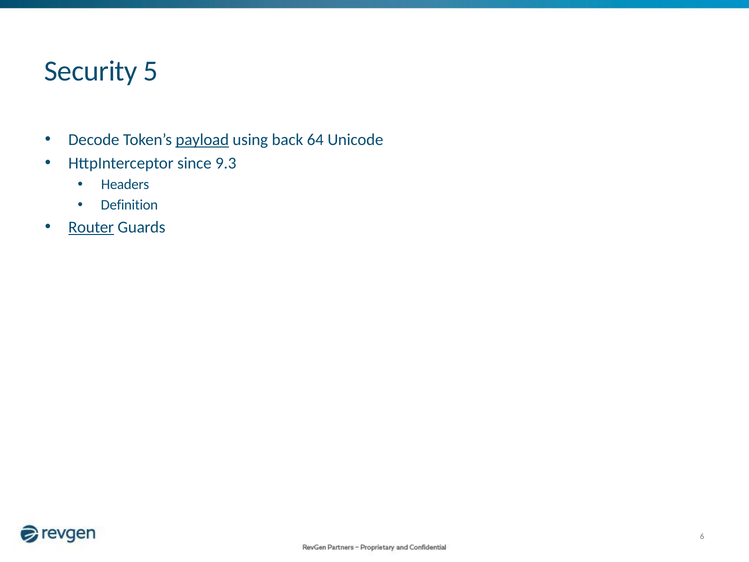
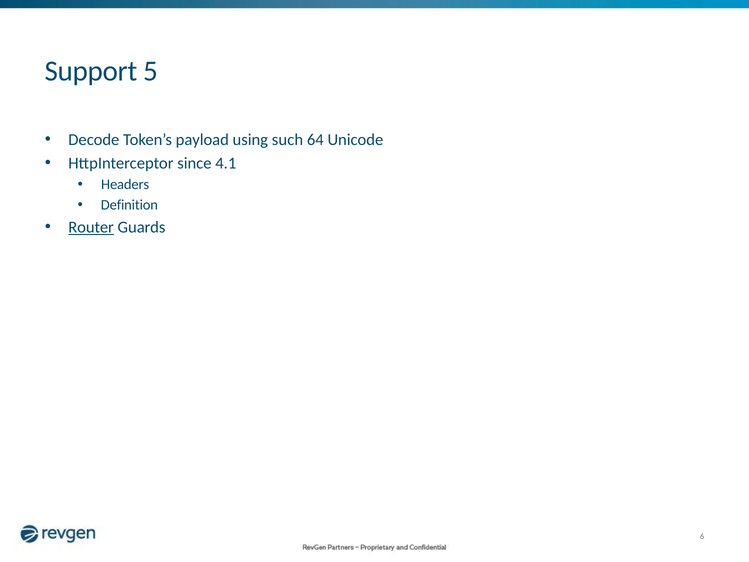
Security: Security -> Support
payload underline: present -> none
back: back -> such
9.3: 9.3 -> 4.1
